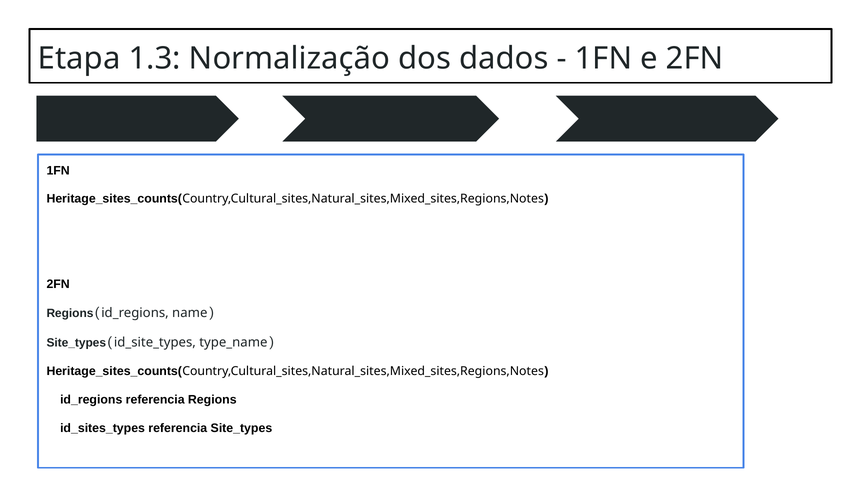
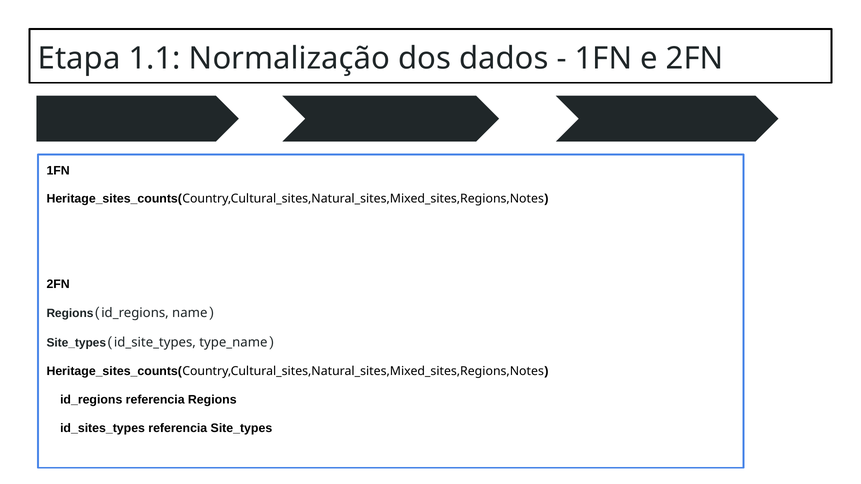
1.3: 1.3 -> 1.1
